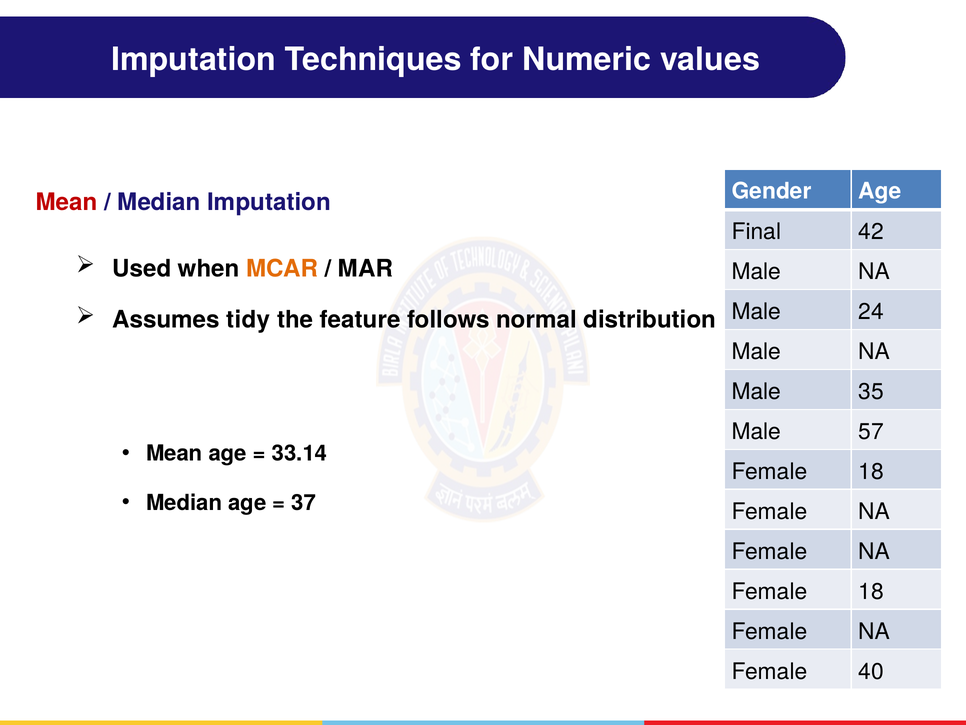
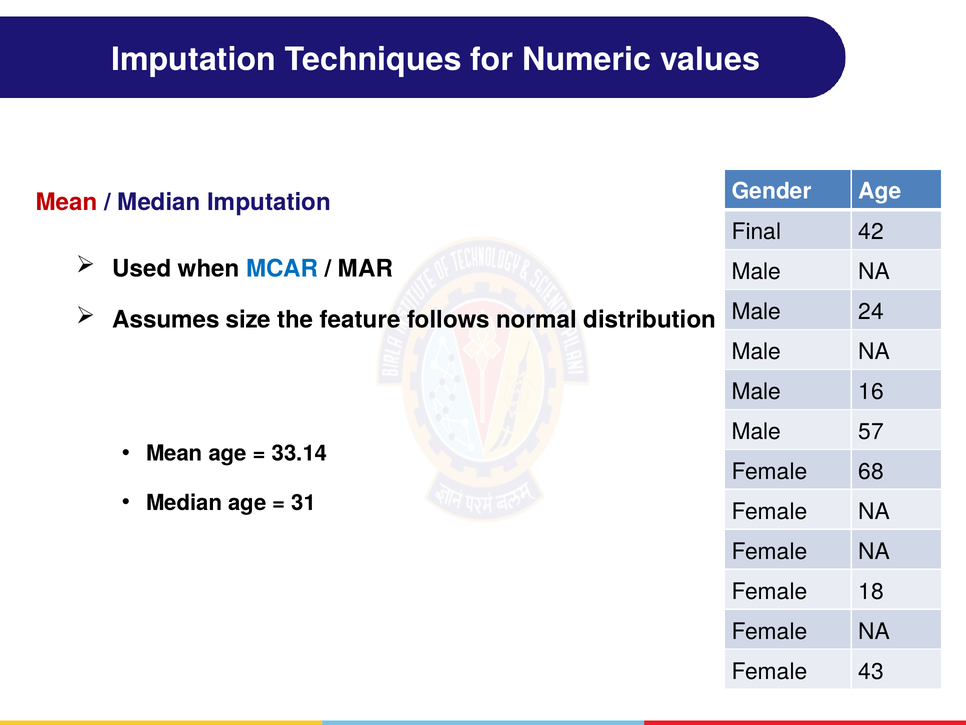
MCAR colour: orange -> blue
tidy: tidy -> size
35: 35 -> 16
18 at (871, 471): 18 -> 68
37: 37 -> 31
40: 40 -> 43
